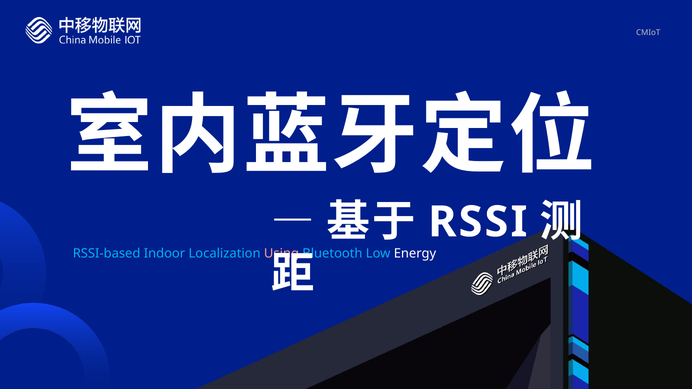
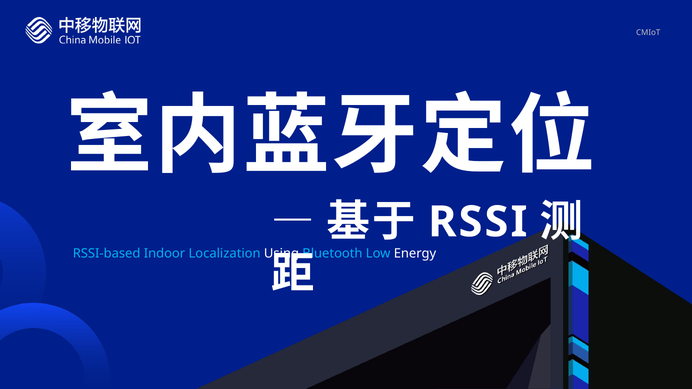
Using colour: pink -> white
